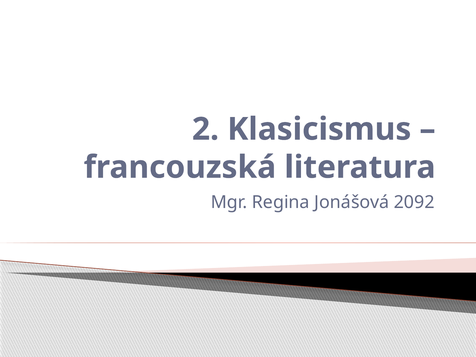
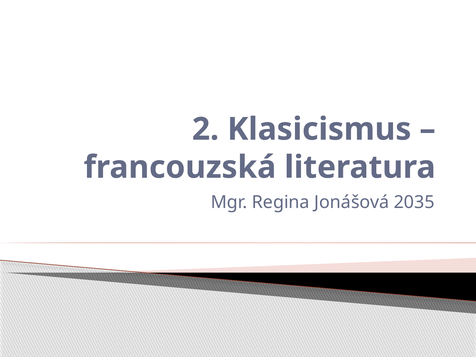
2092: 2092 -> 2035
